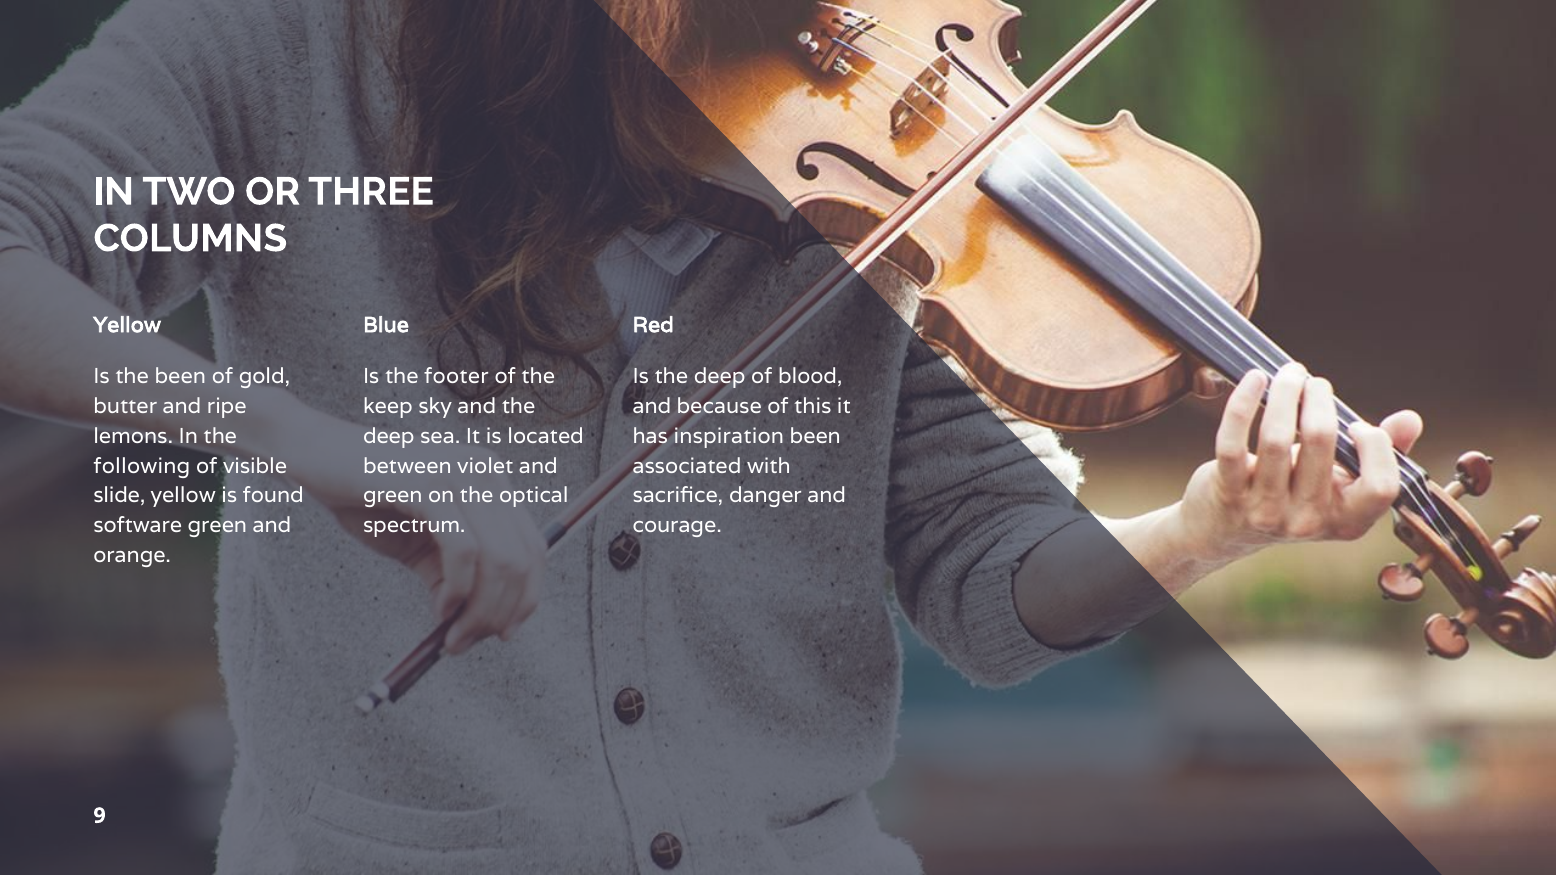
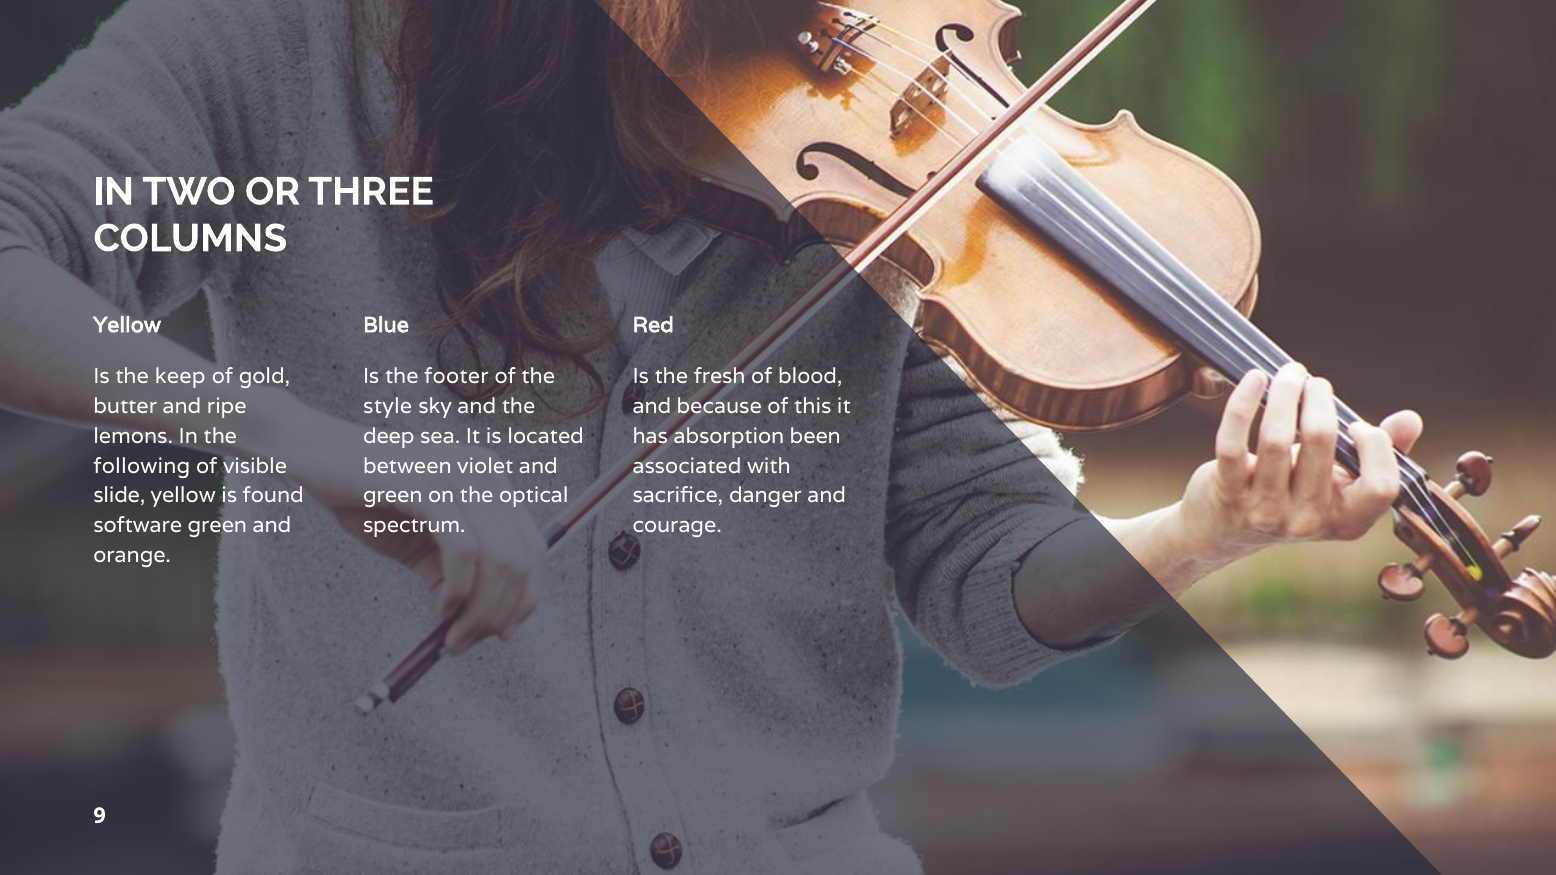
the been: been -> keep
Is the deep: deep -> fresh
keep: keep -> style
inspiration: inspiration -> absorption
